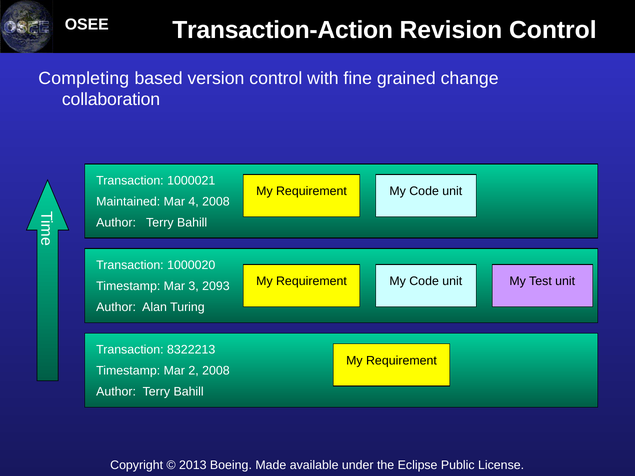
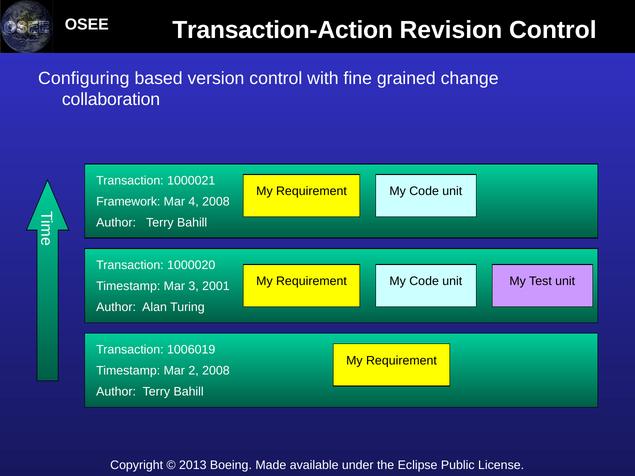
Completing: Completing -> Configuring
Maintained: Maintained -> Framework
2093: 2093 -> 2001
8322213: 8322213 -> 1006019
